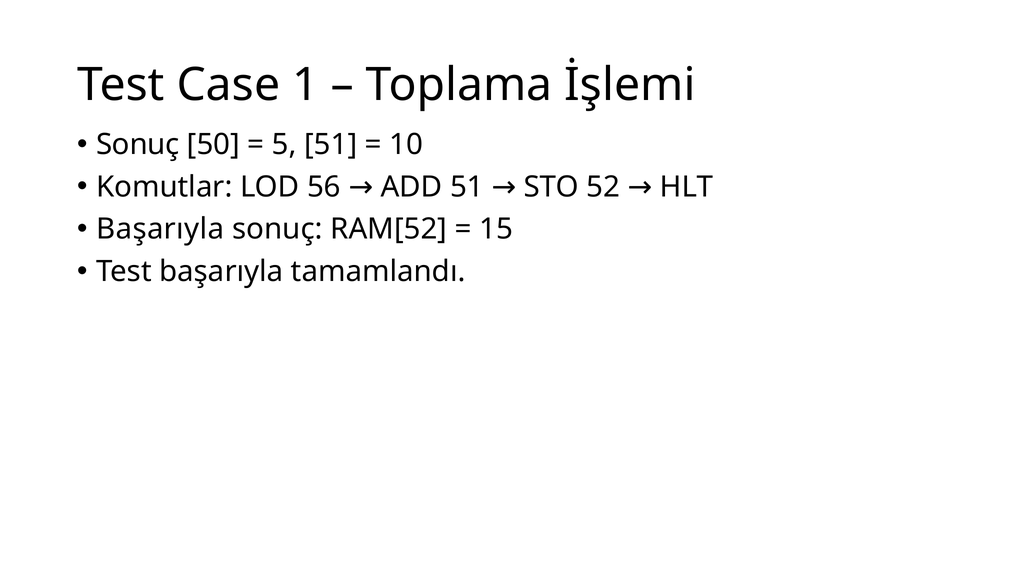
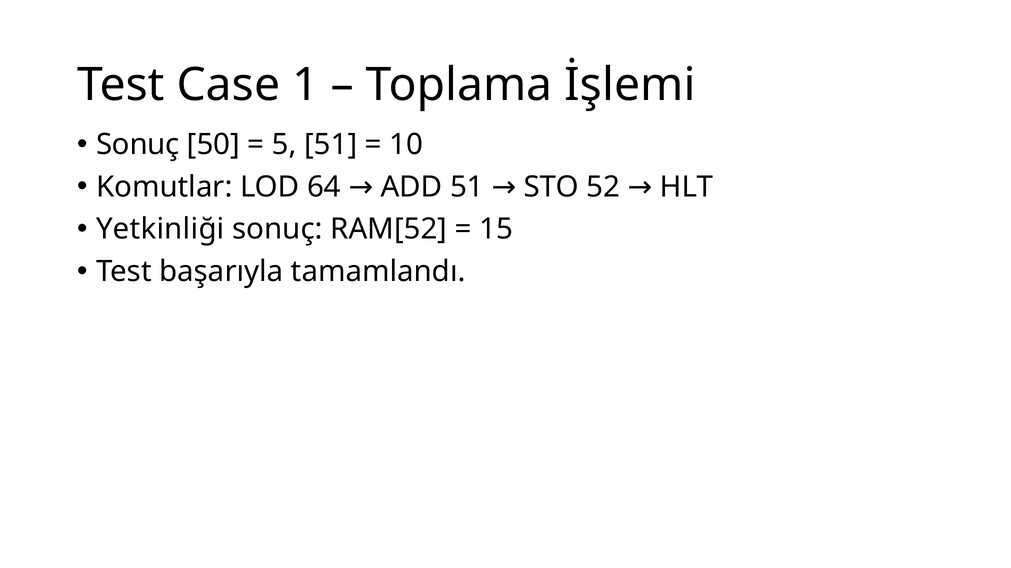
56: 56 -> 64
Başarıyla at (160, 229): Başarıyla -> Yetkinliği
